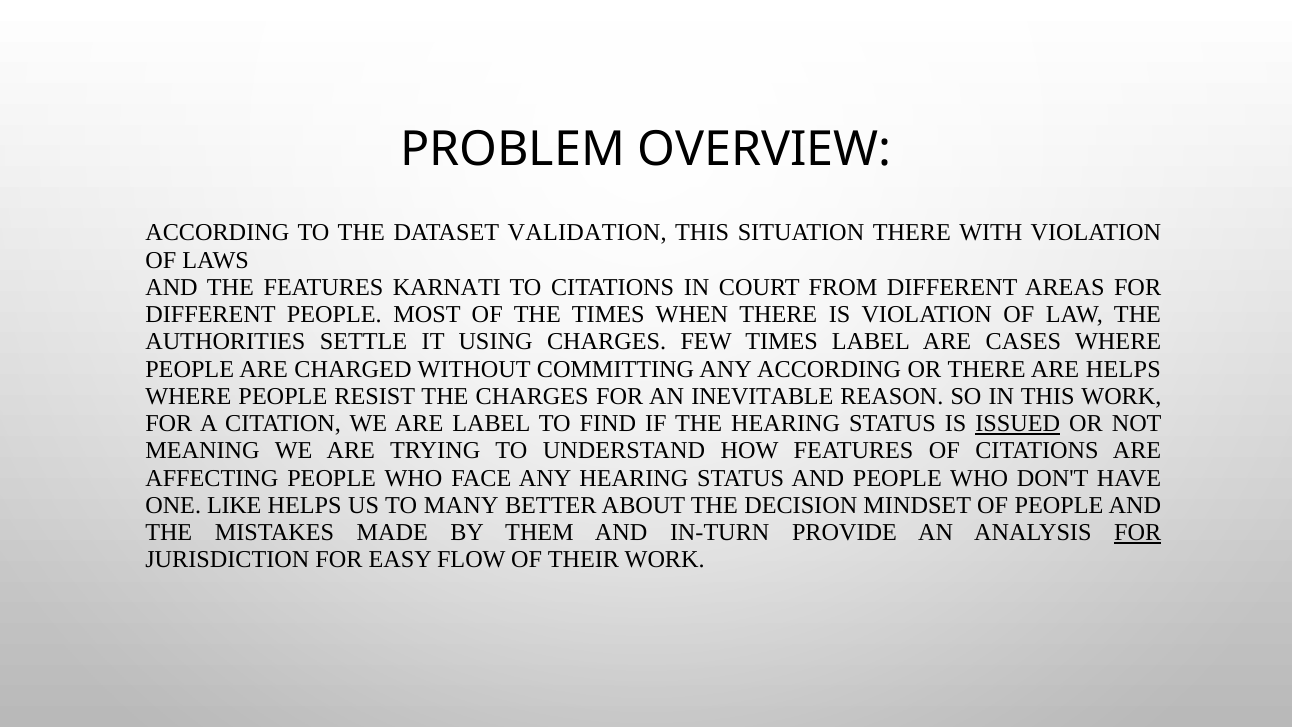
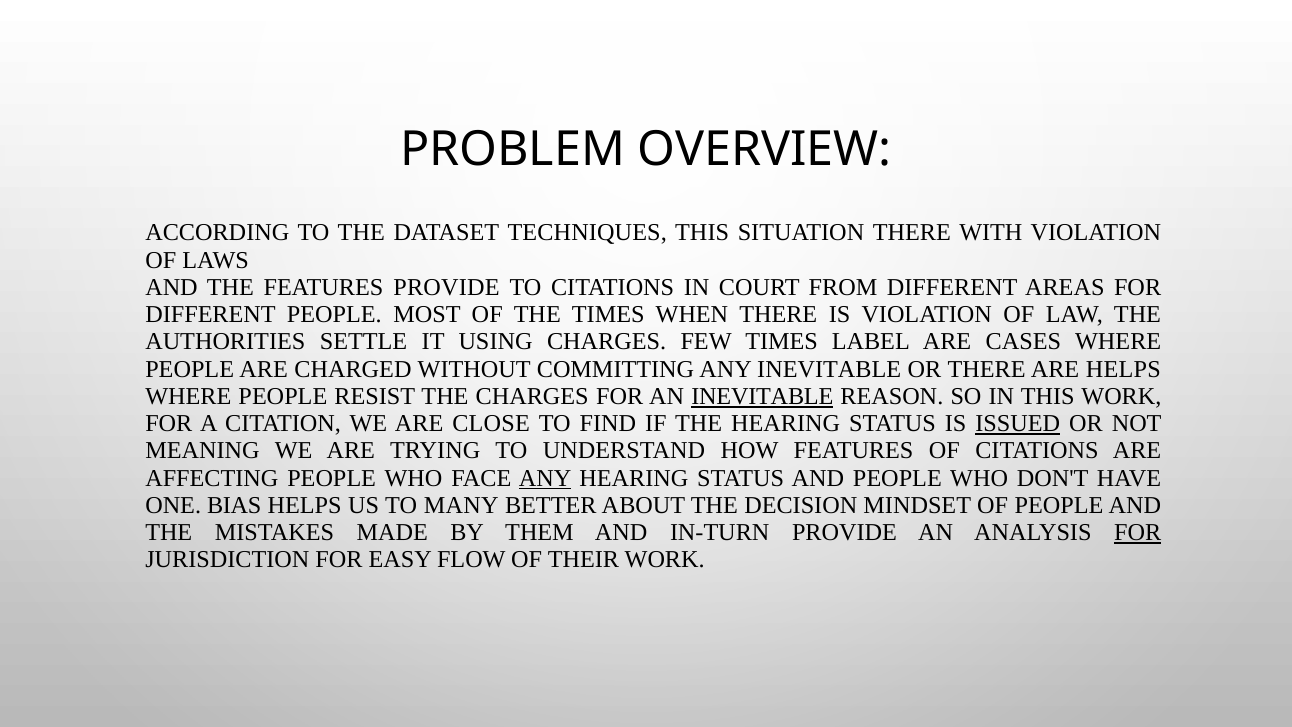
VALIDATION: VALIDATION -> TECHNIQUES
FEATURES KARNATI: KARNATI -> PROVIDE
ANY ACCORDING: ACCORDING -> INEVITABLE
INEVITABLE at (762, 396) underline: none -> present
ARE LABEL: LABEL -> CLOSE
ANY at (545, 478) underline: none -> present
LIKE: LIKE -> BIAS
